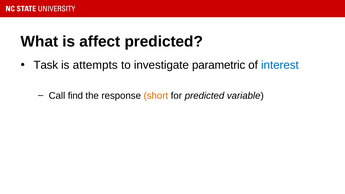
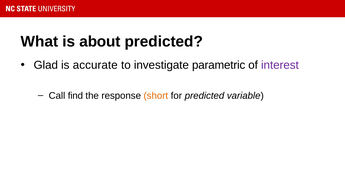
affect: affect -> about
Task: Task -> Glad
attempts: attempts -> accurate
interest colour: blue -> purple
